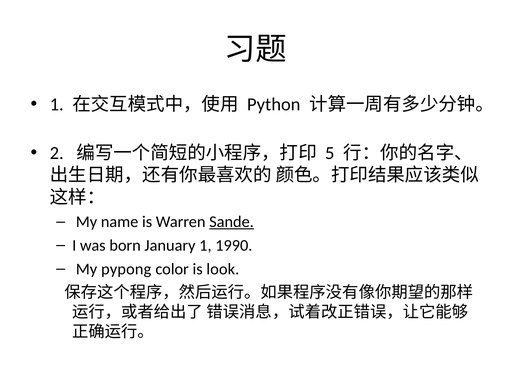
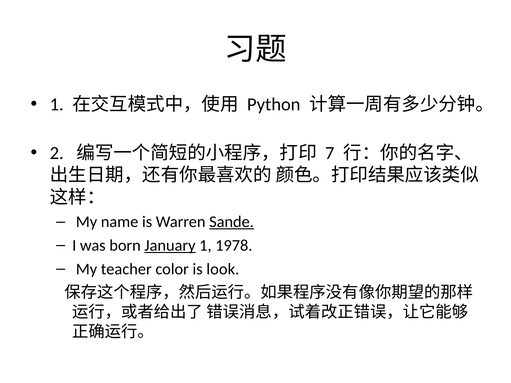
5: 5 -> 7
January underline: none -> present
1990: 1990 -> 1978
pypong: pypong -> teacher
